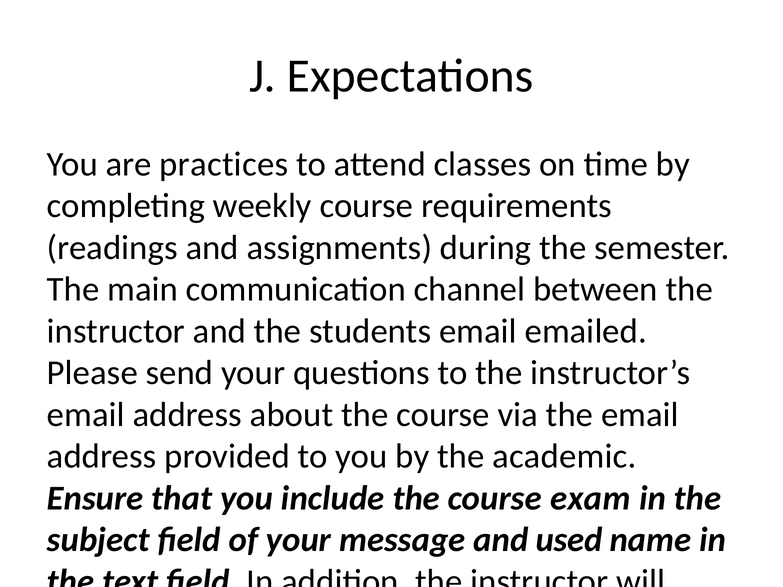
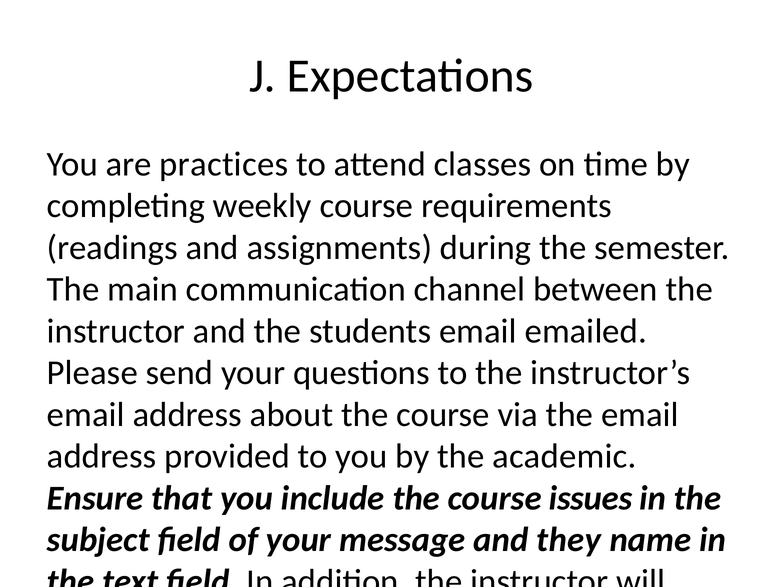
exam: exam -> issues
used: used -> they
